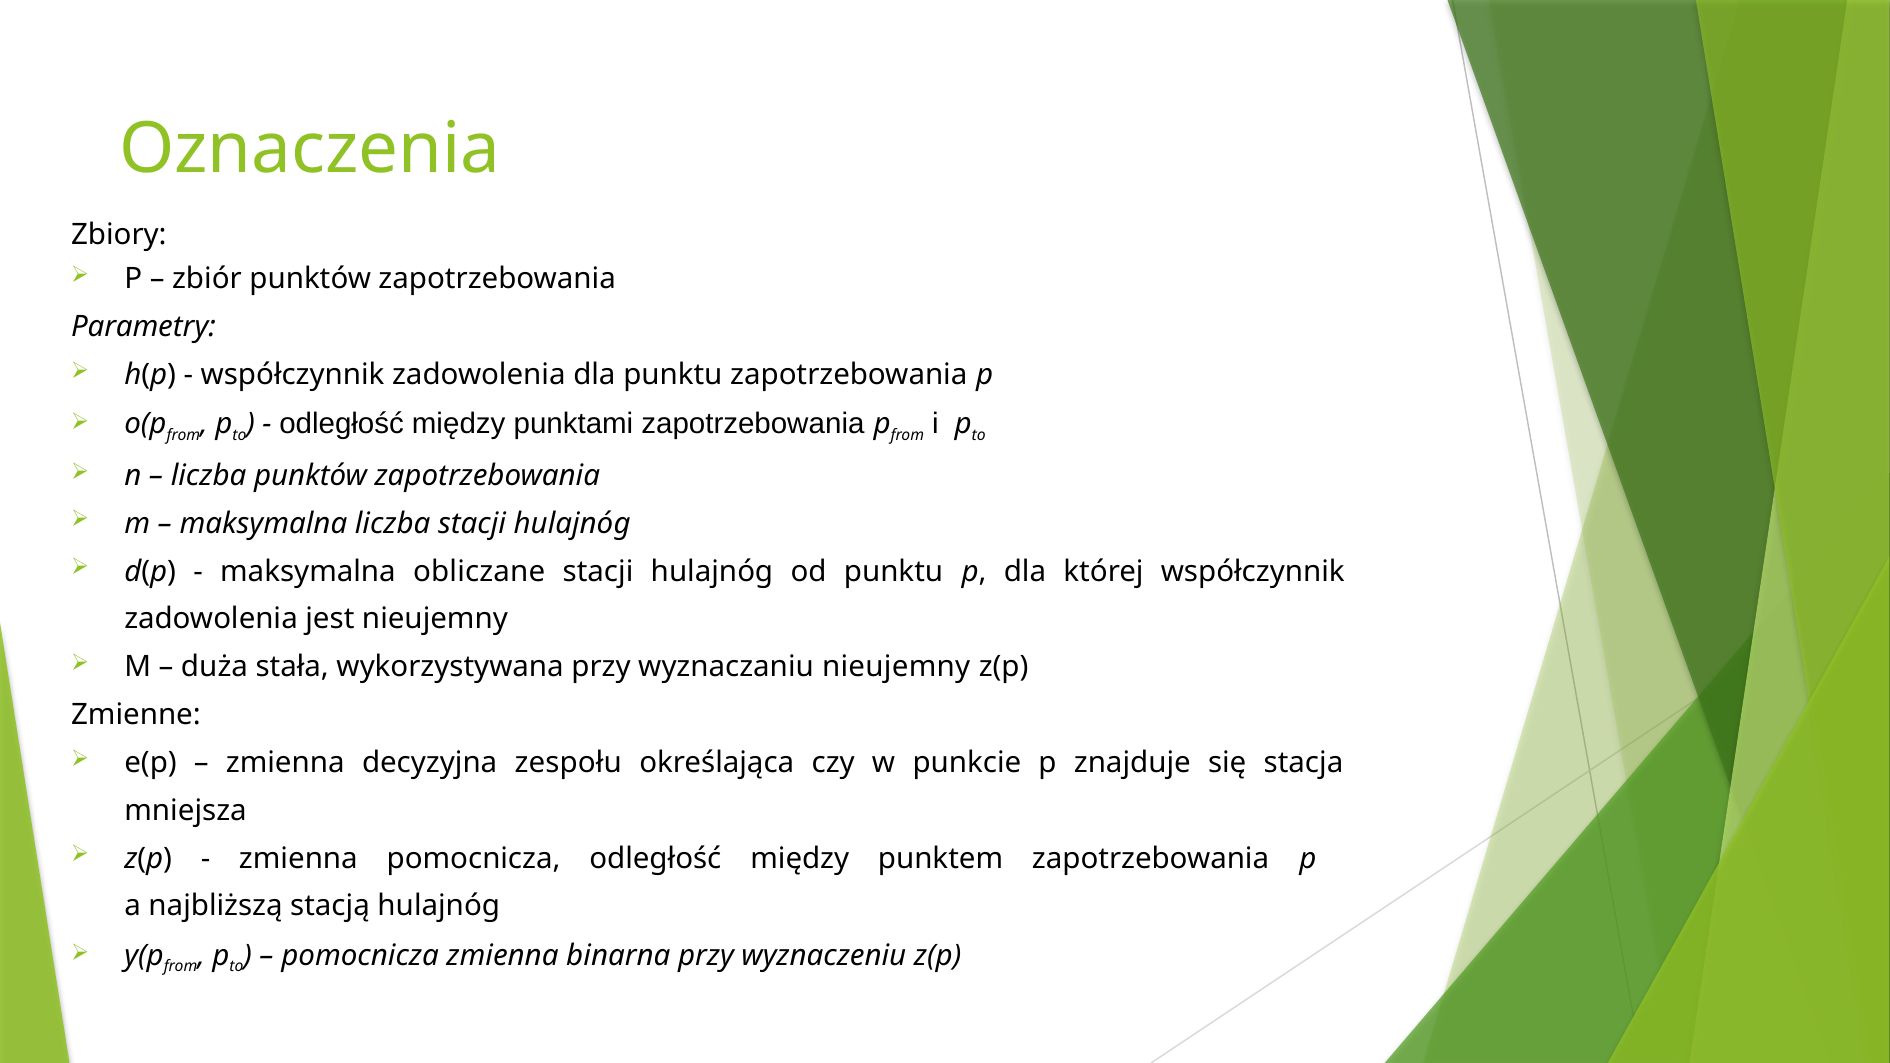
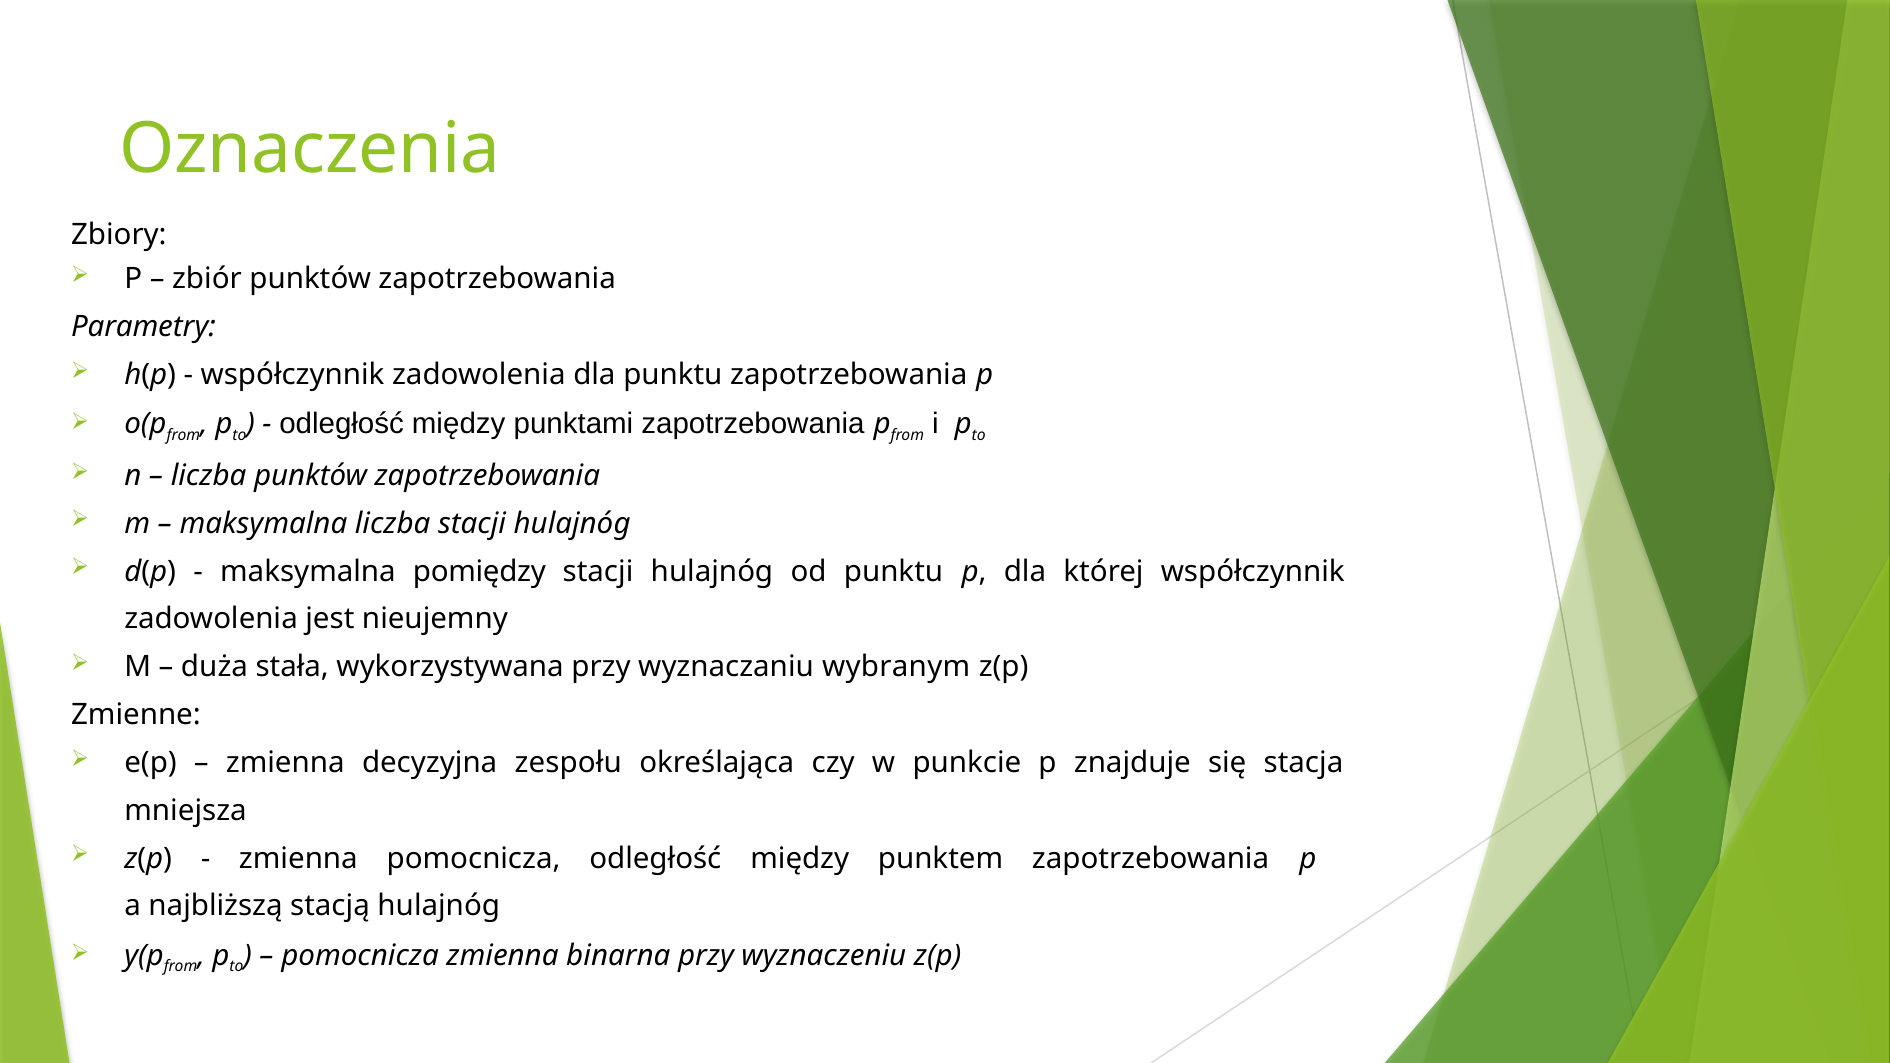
obliczane: obliczane -> pomiędzy
wyznaczaniu nieujemny: nieujemny -> wybranym
